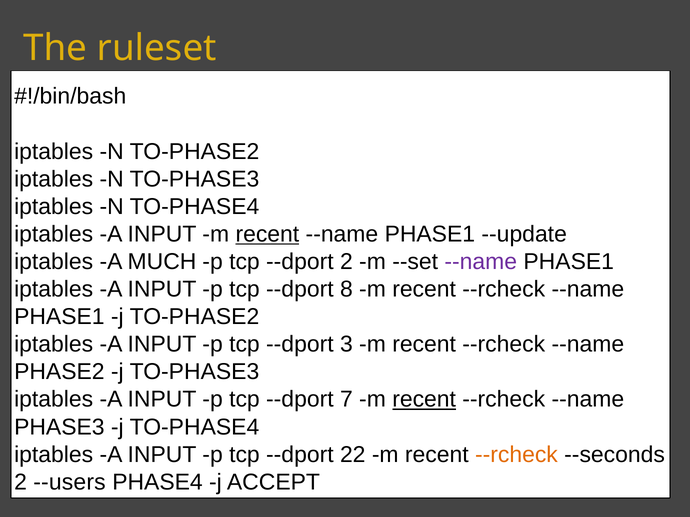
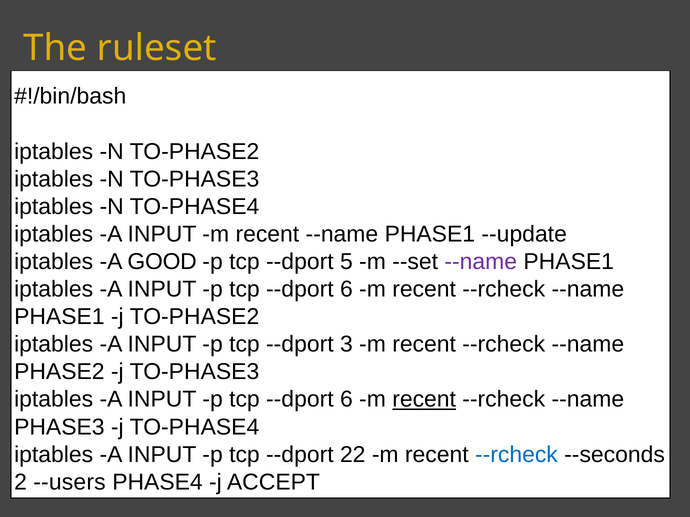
recent at (267, 234) underline: present -> none
MUCH: MUCH -> GOOD
--dport 2: 2 -> 5
8 at (346, 289): 8 -> 6
7 at (346, 400): 7 -> 6
--rcheck at (516, 455) colour: orange -> blue
